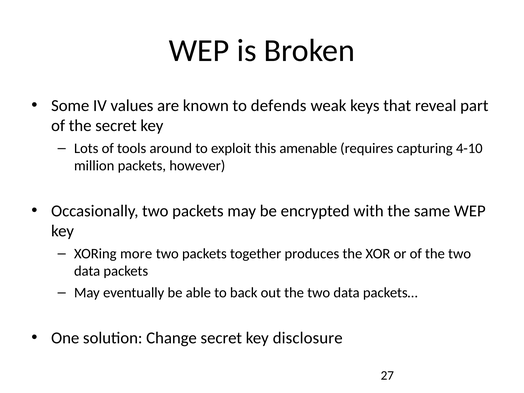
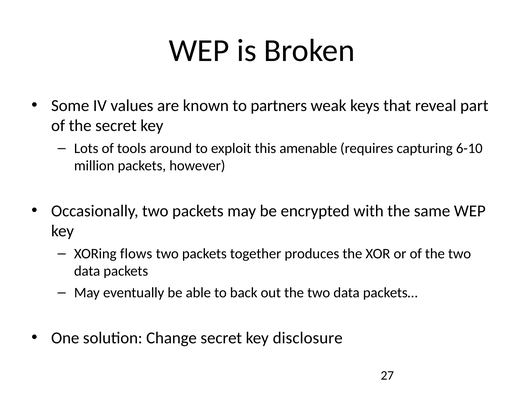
defends: defends -> partners
4-10: 4-10 -> 6-10
more: more -> flows
